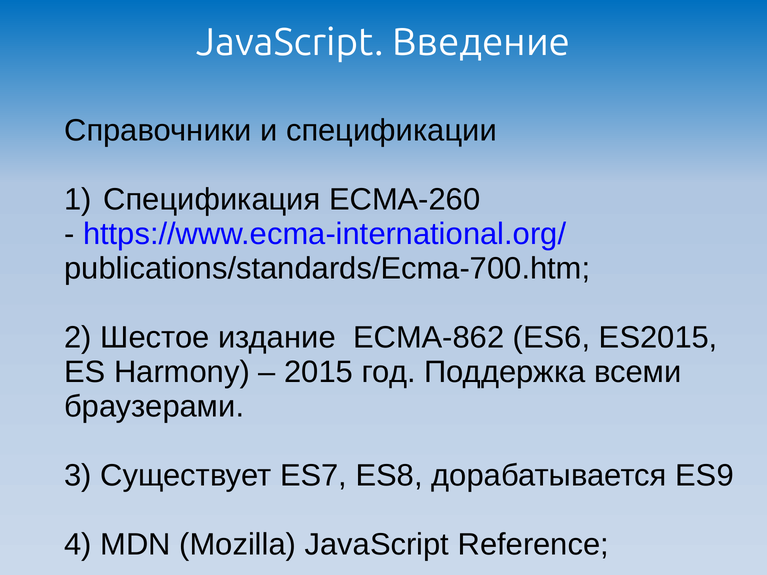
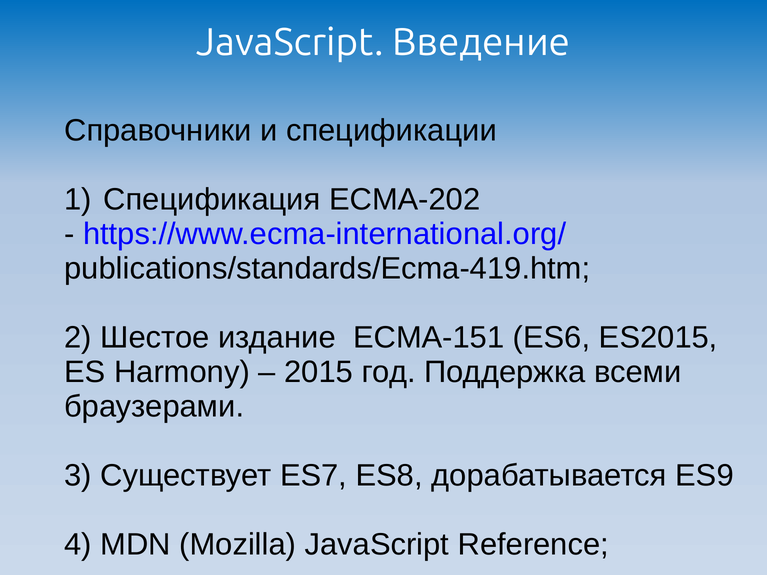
ECMA-260: ECMA-260 -> ECMA-202
publications/standards/Ecma-700.htm: publications/standards/Ecma-700.htm -> publications/standards/Ecma-419.htm
ECMA-862: ECMA-862 -> ECMA-151
